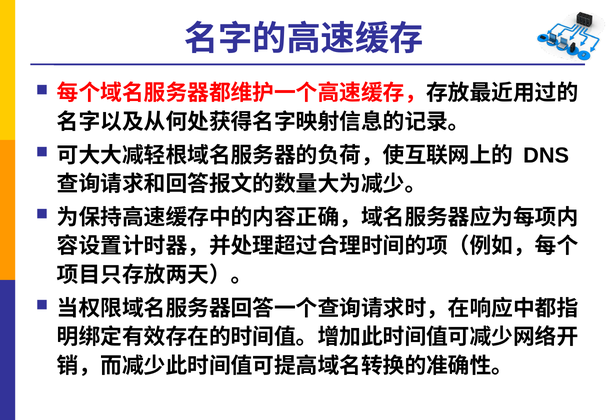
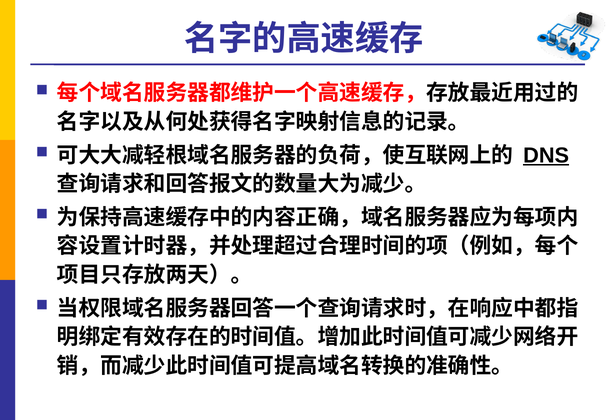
DNS underline: none -> present
